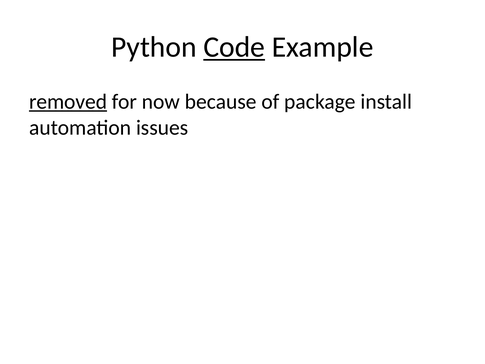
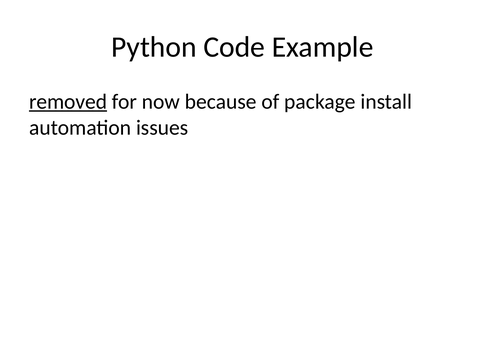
Code underline: present -> none
